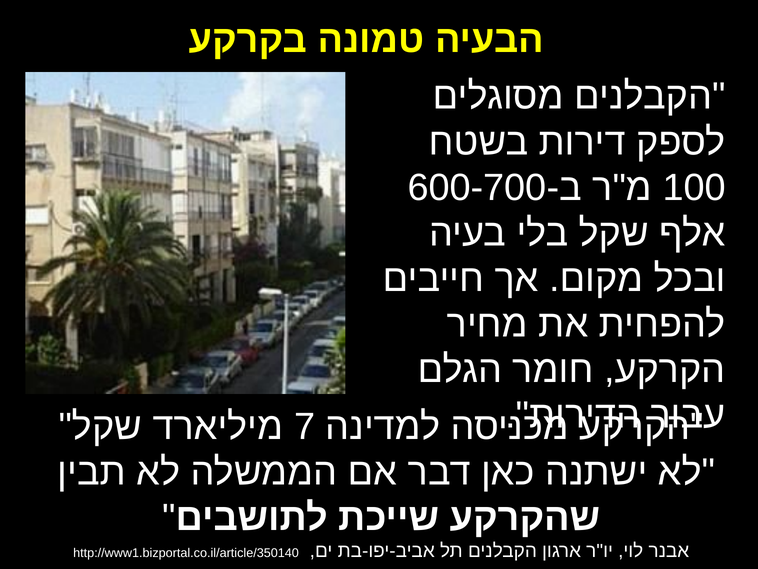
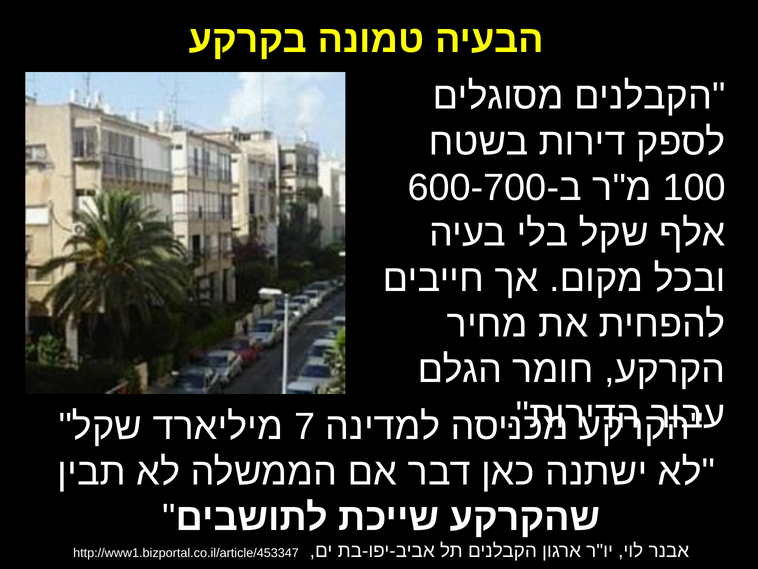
http://www1.bizportal.co.il/article/350140: http://www1.bizportal.co.il/article/350140 -> http://www1.bizportal.co.il/article/453347
